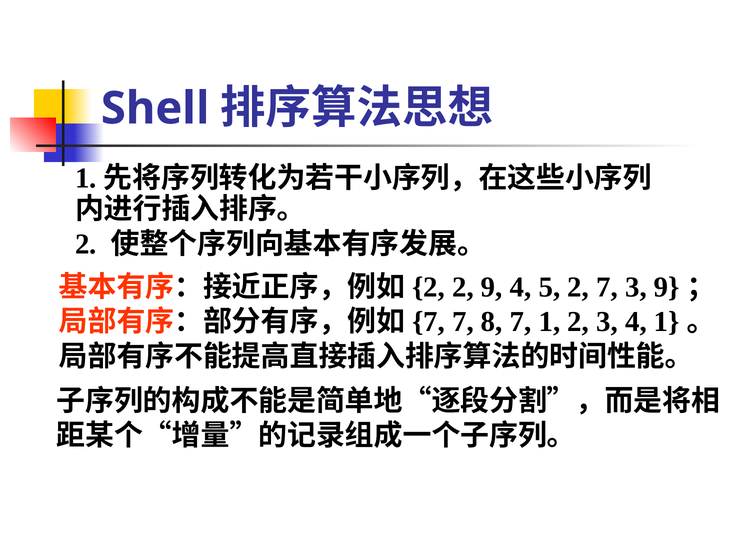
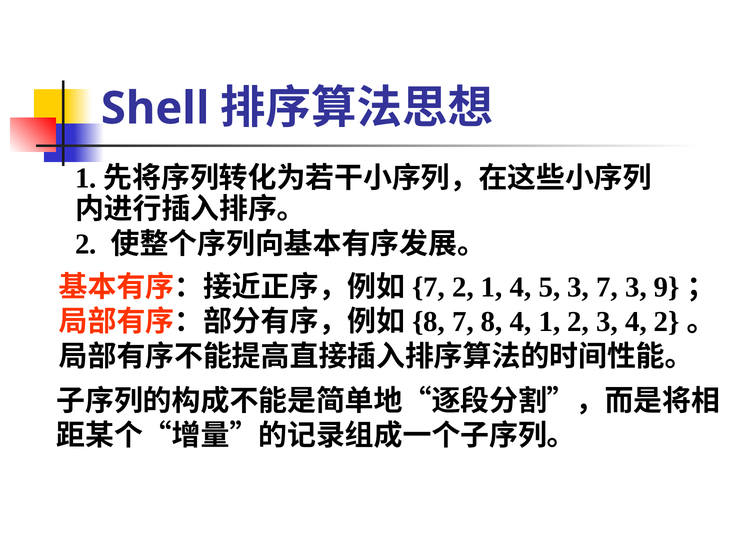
2 at (429, 287): 2 -> 7
2 9: 9 -> 1
5 2: 2 -> 3
7 at (429, 322): 7 -> 8
8 7: 7 -> 4
4 1: 1 -> 2
